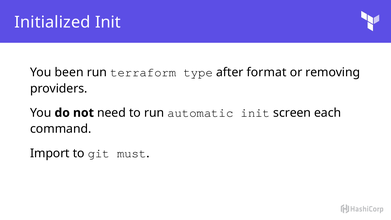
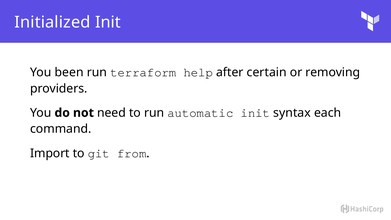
type: type -> help
format: format -> certain
screen: screen -> syntax
must: must -> from
